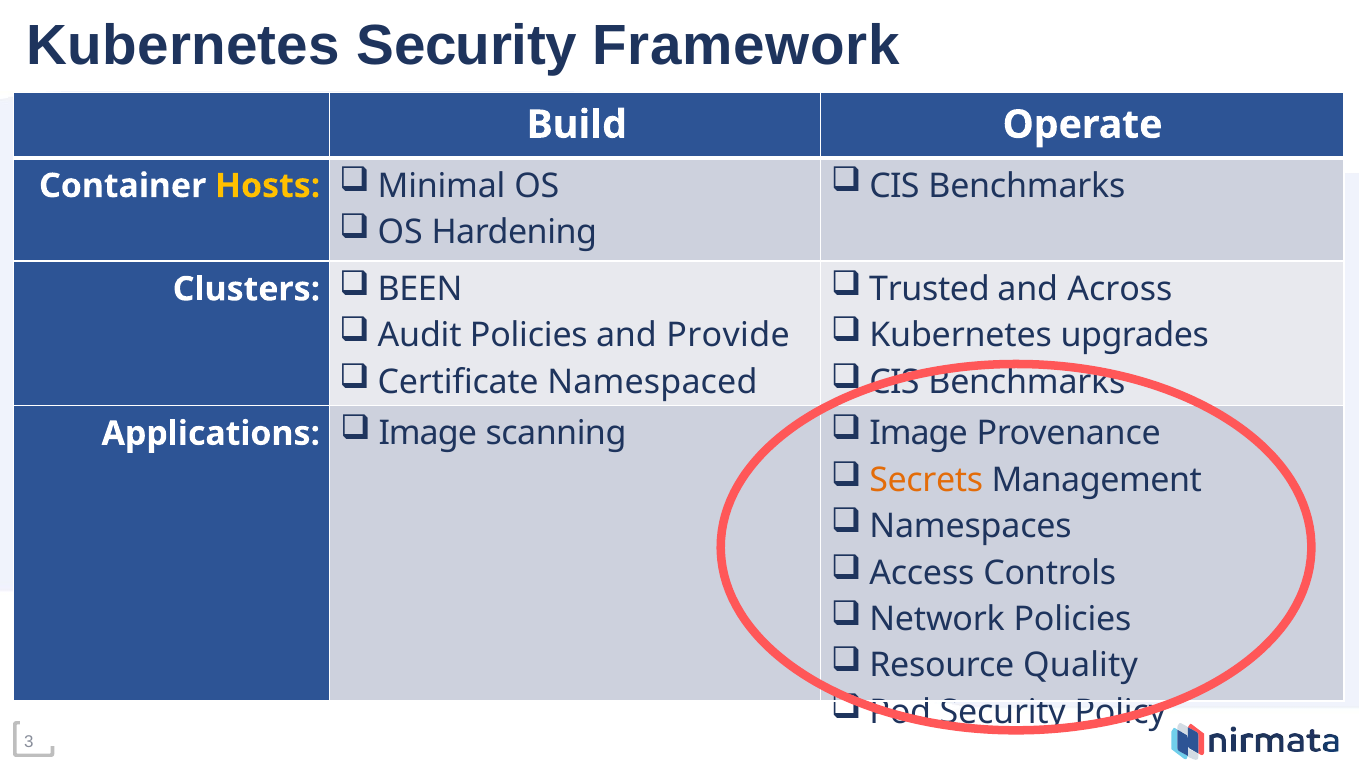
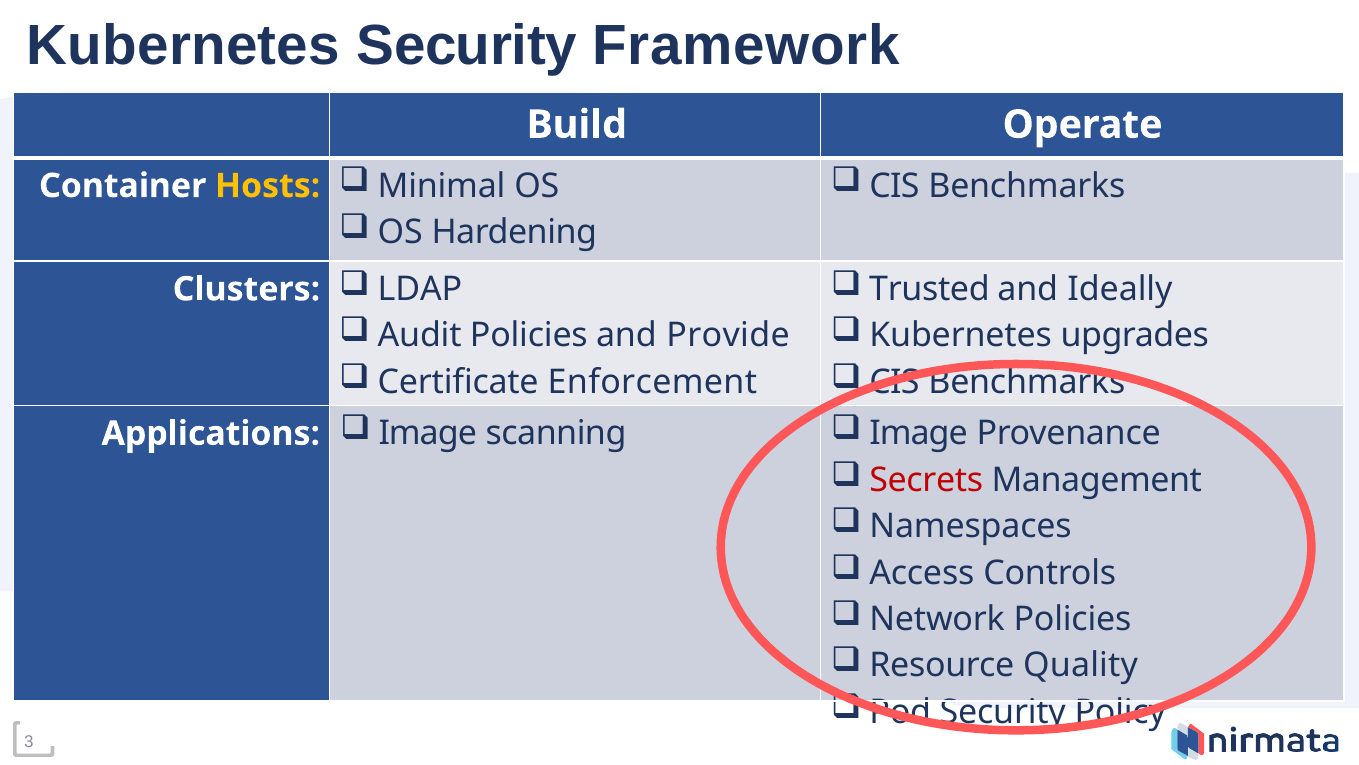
Across: Across -> Ideally
BEEN: BEEN -> LDAP
Namespaced: Namespaced -> Enforcement
Secrets colour: orange -> red
